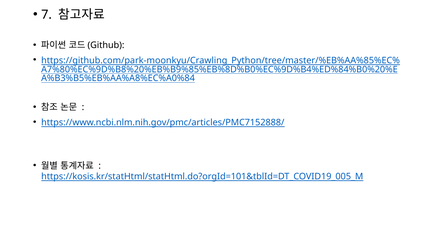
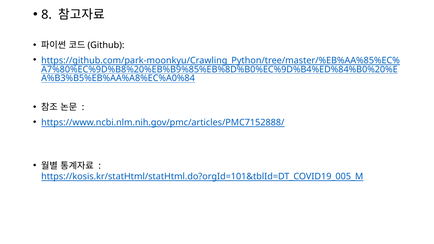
7: 7 -> 8
